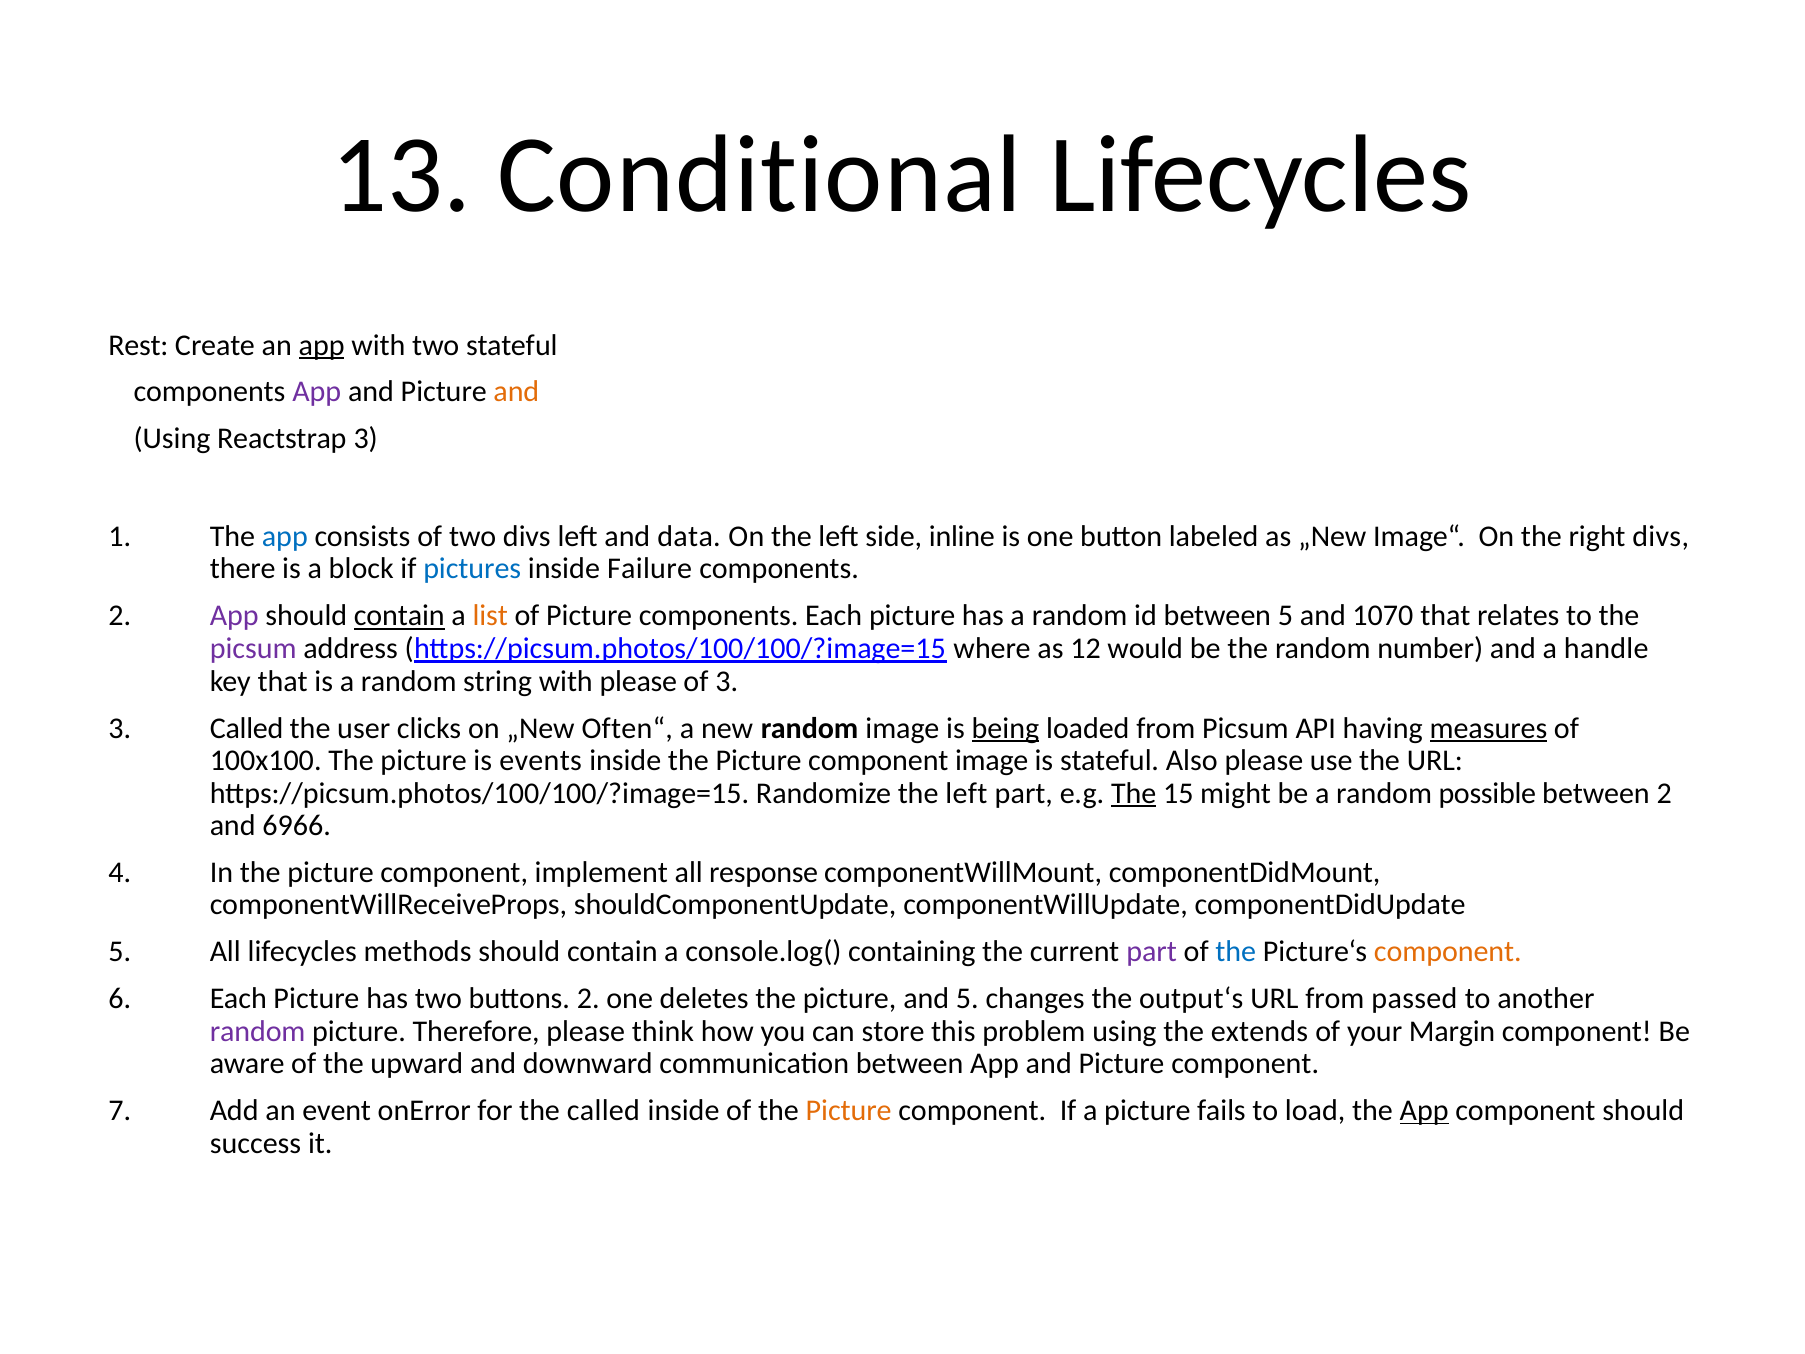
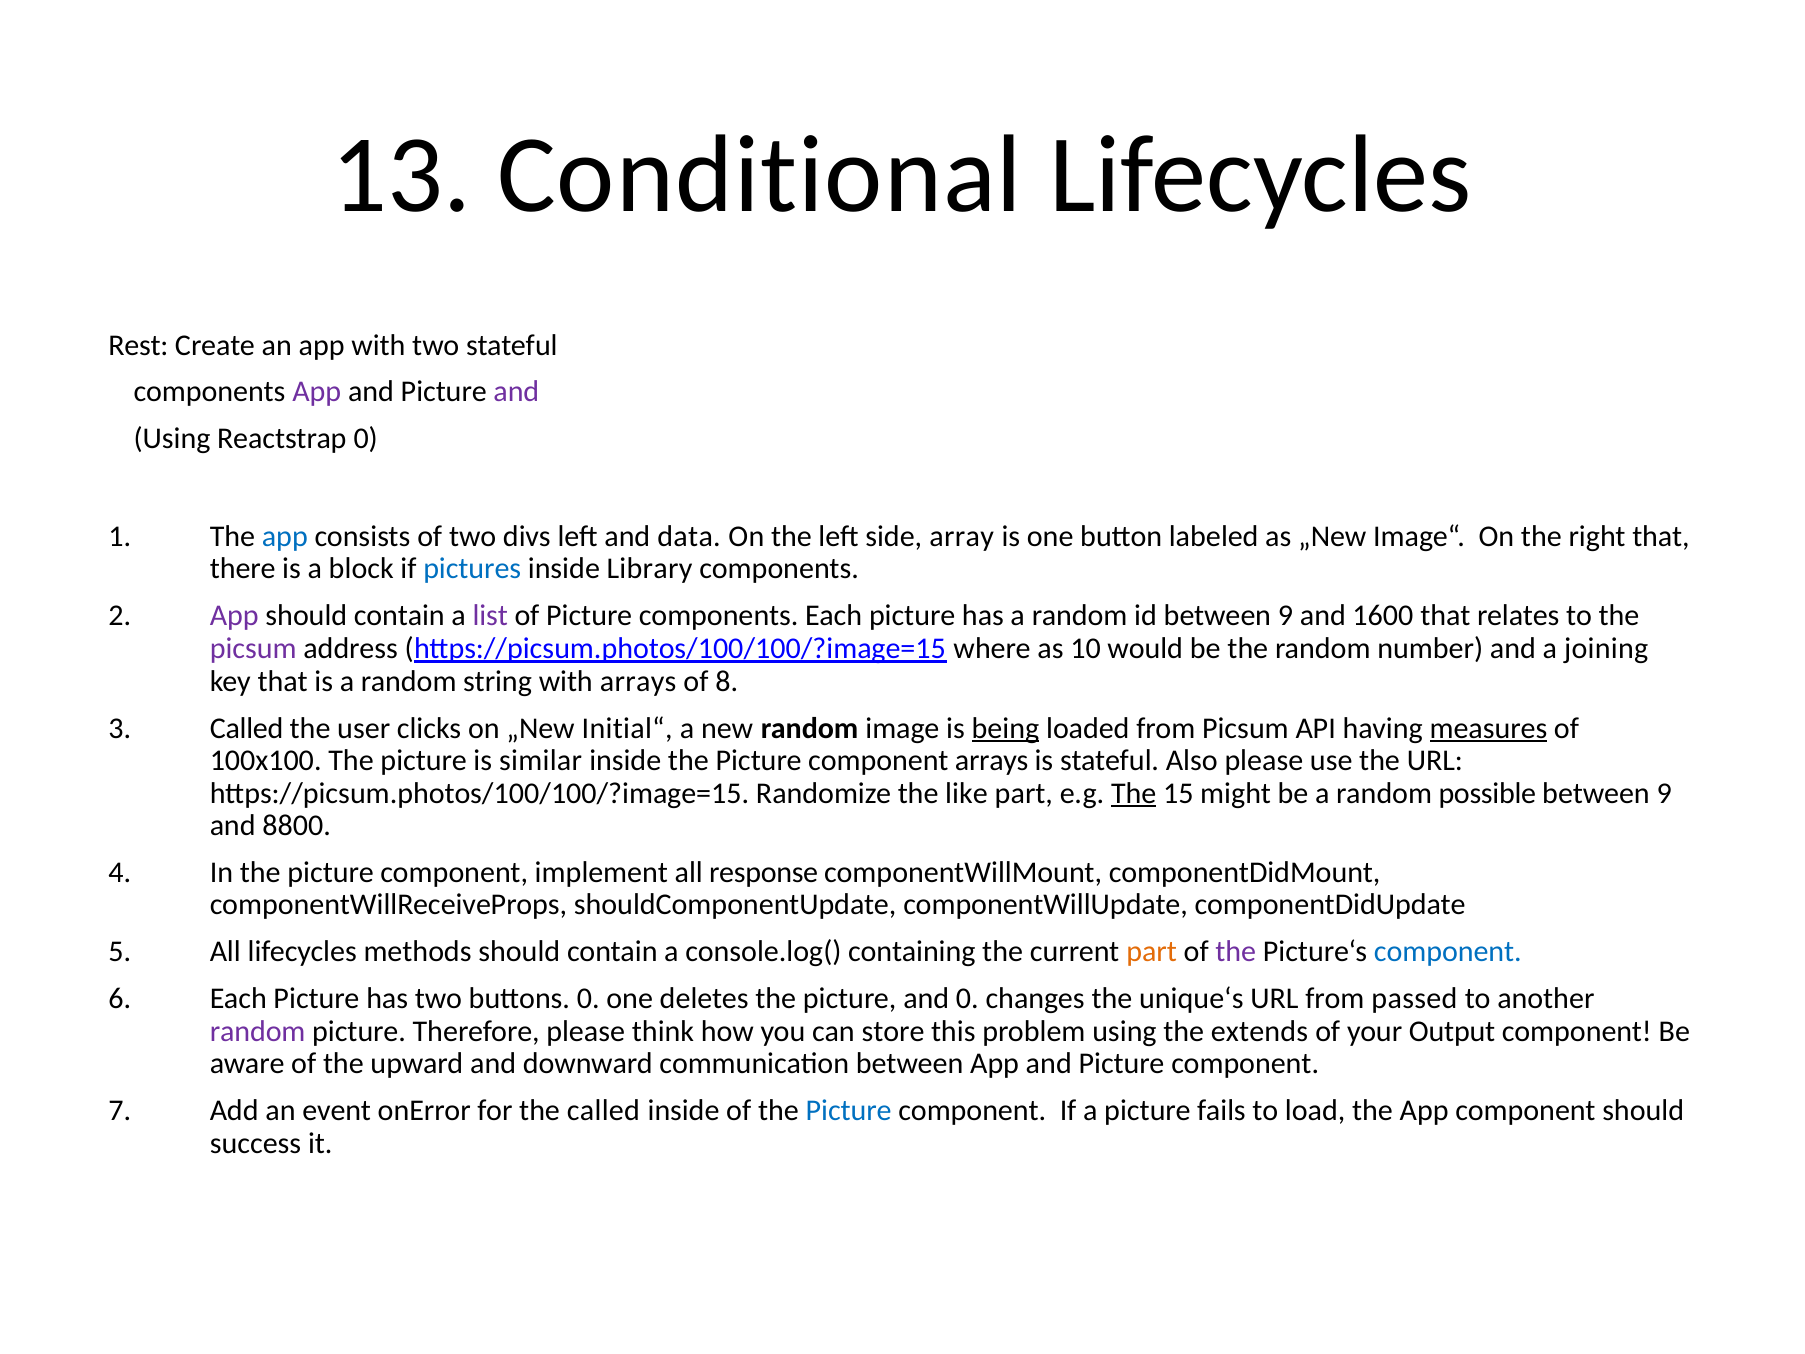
app at (322, 345) underline: present -> none
and at (516, 392) colour: orange -> purple
Reactstrap 3: 3 -> 0
inline: inline -> array
right divs: divs -> that
Failure: Failure -> Library
contain at (399, 616) underline: present -> none
list colour: orange -> purple
id between 5: 5 -> 9
1070: 1070 -> 1600
12: 12 -> 10
handle: handle -> joining
with please: please -> arrays
of 3: 3 -> 8
Often“: Often“ -> Initial“
events: events -> similar
component image: image -> arrays
Randomize the left: left -> like
2 at (1664, 793): 2 -> 9
6966: 6966 -> 8800
part at (1152, 952) colour: purple -> orange
the at (1236, 952) colour: blue -> purple
component at (1448, 952) colour: orange -> blue
buttons 2: 2 -> 0
and 5: 5 -> 0
output‘s: output‘s -> unique‘s
Margin: Margin -> Output
Picture at (849, 1110) colour: orange -> blue
App at (1424, 1110) underline: present -> none
